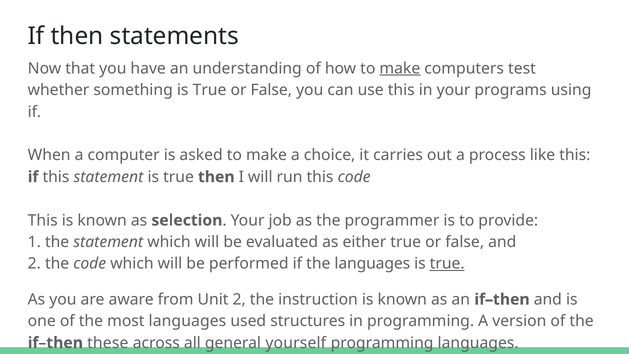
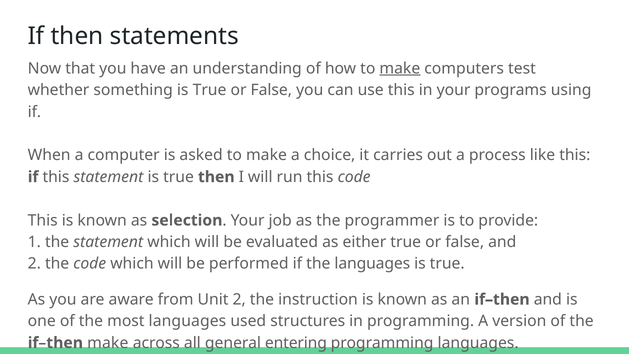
true at (447, 264) underline: present -> none
these at (108, 343): these -> make
yourself: yourself -> entering
